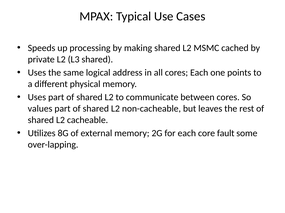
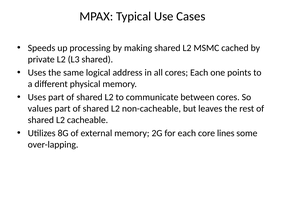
fault: fault -> lines
